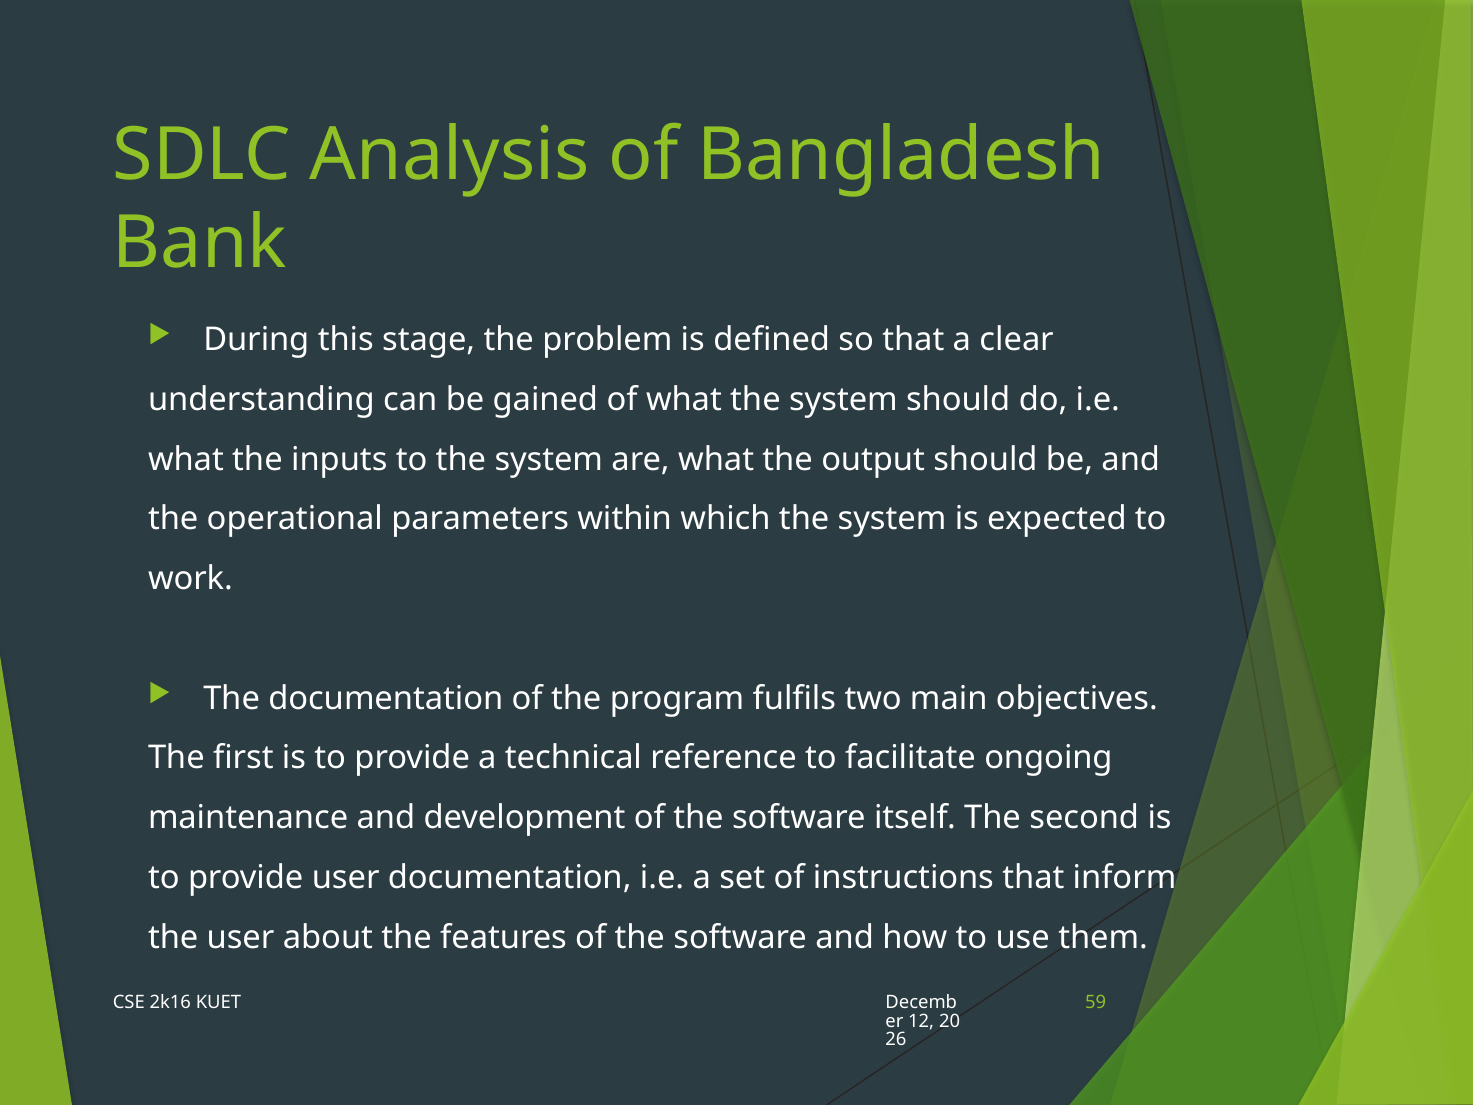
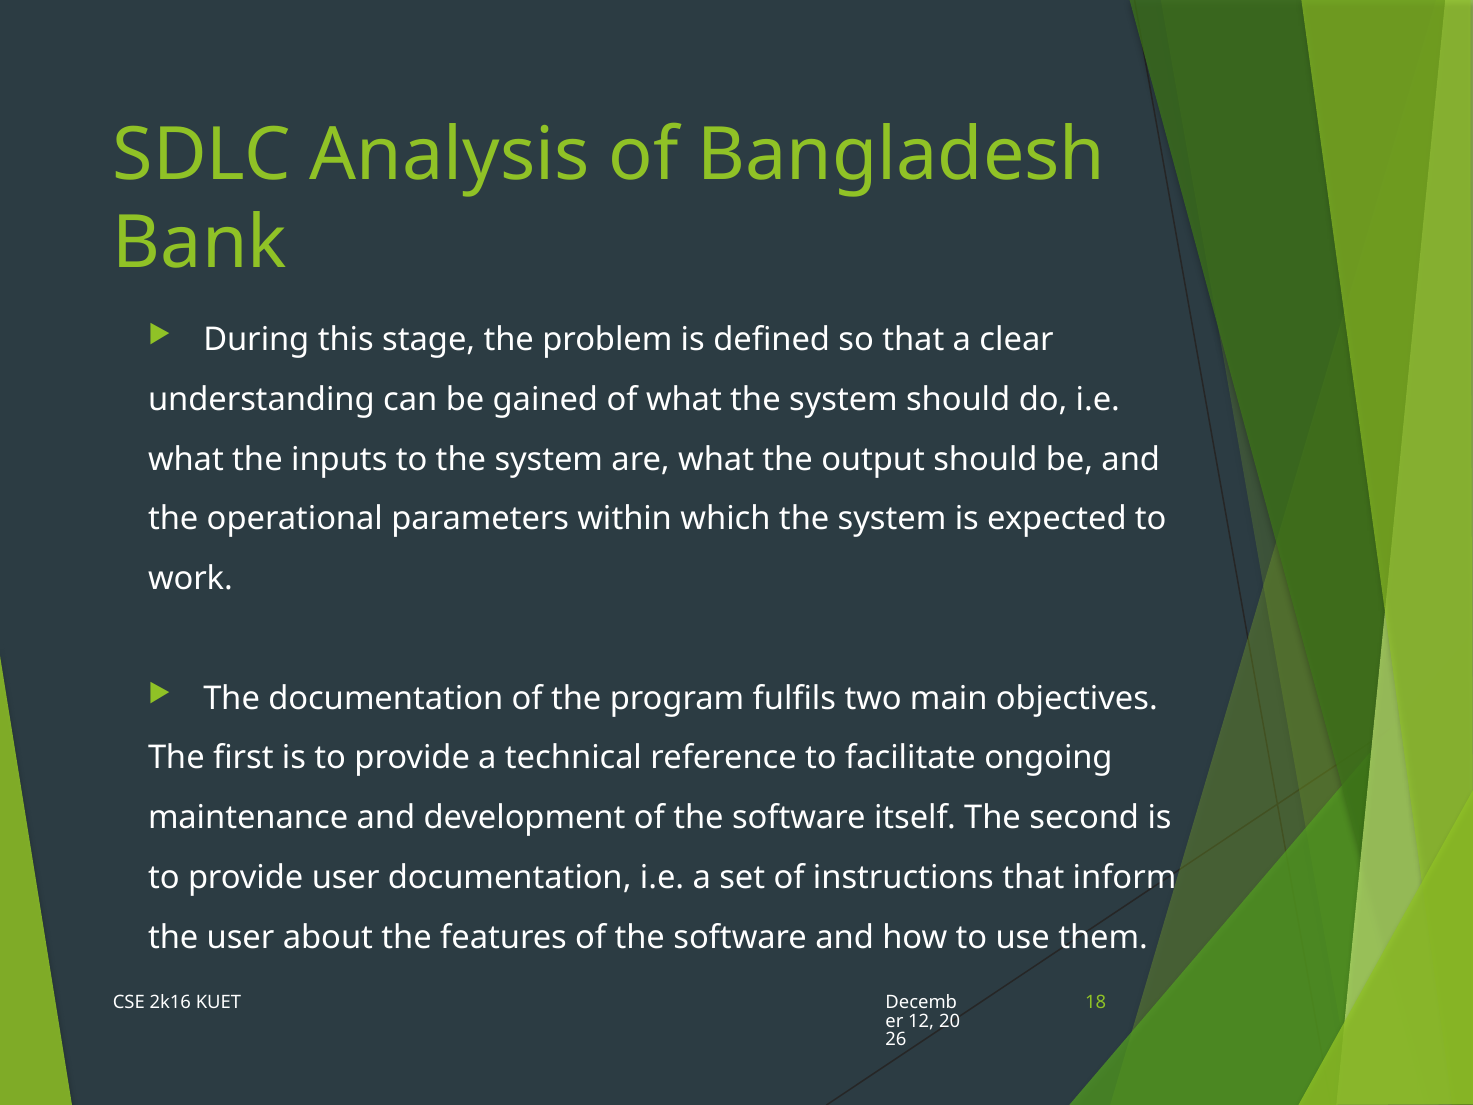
59: 59 -> 18
